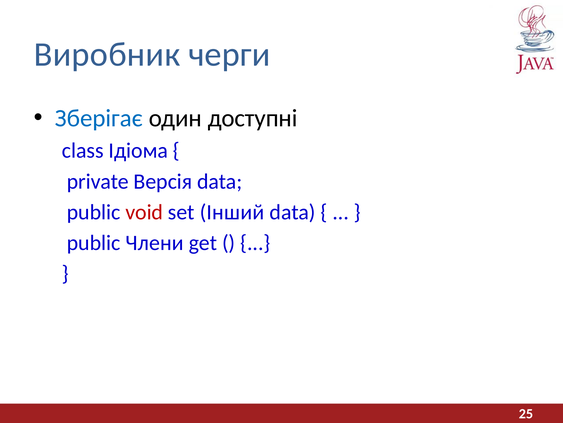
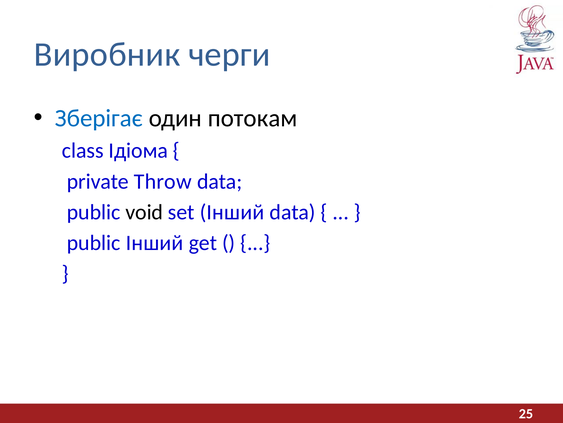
доступні: доступні -> потокам
Версія: Версія -> Throw
void colour: red -> black
public Члени: Члени -> Інший
